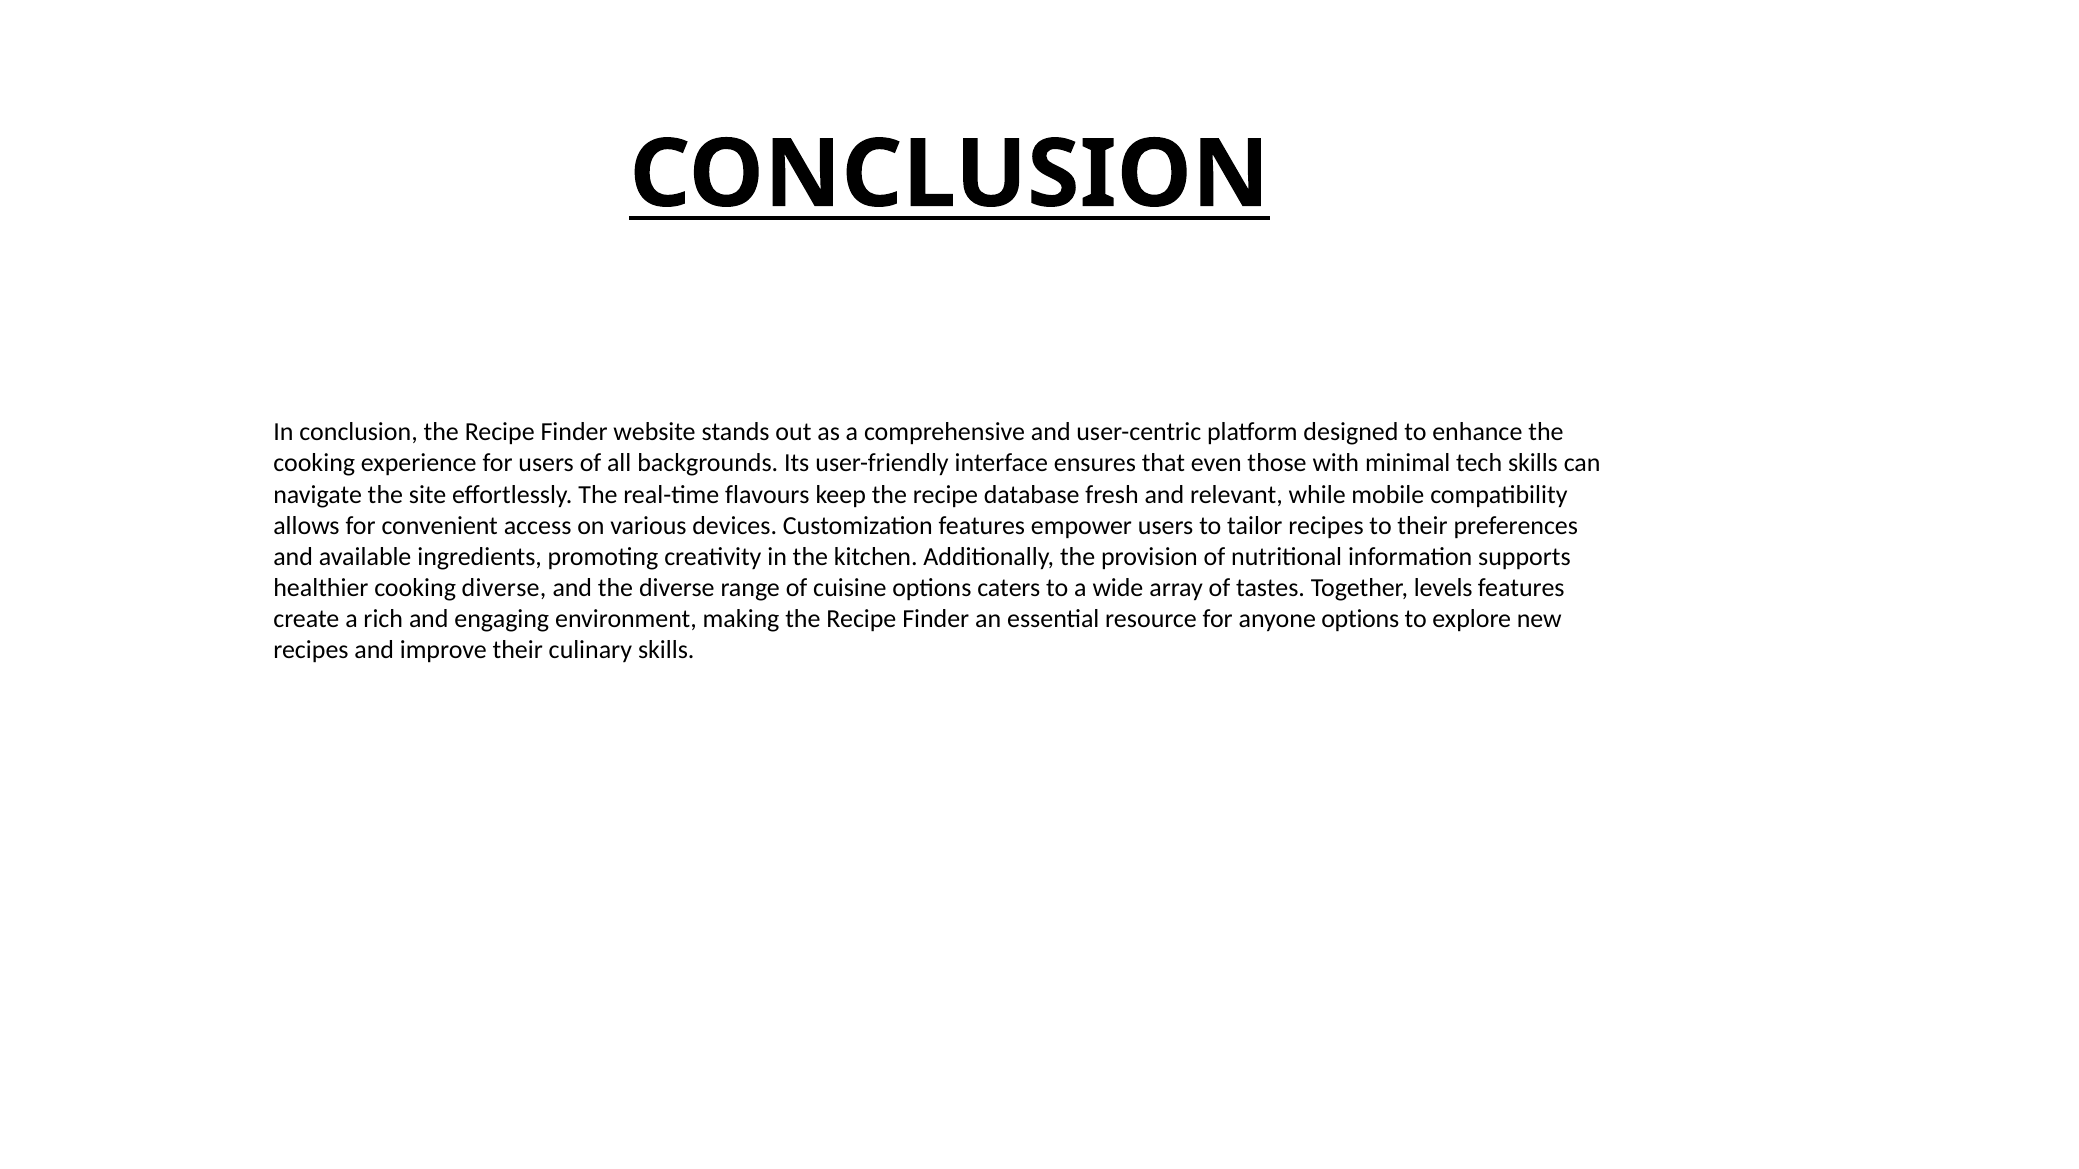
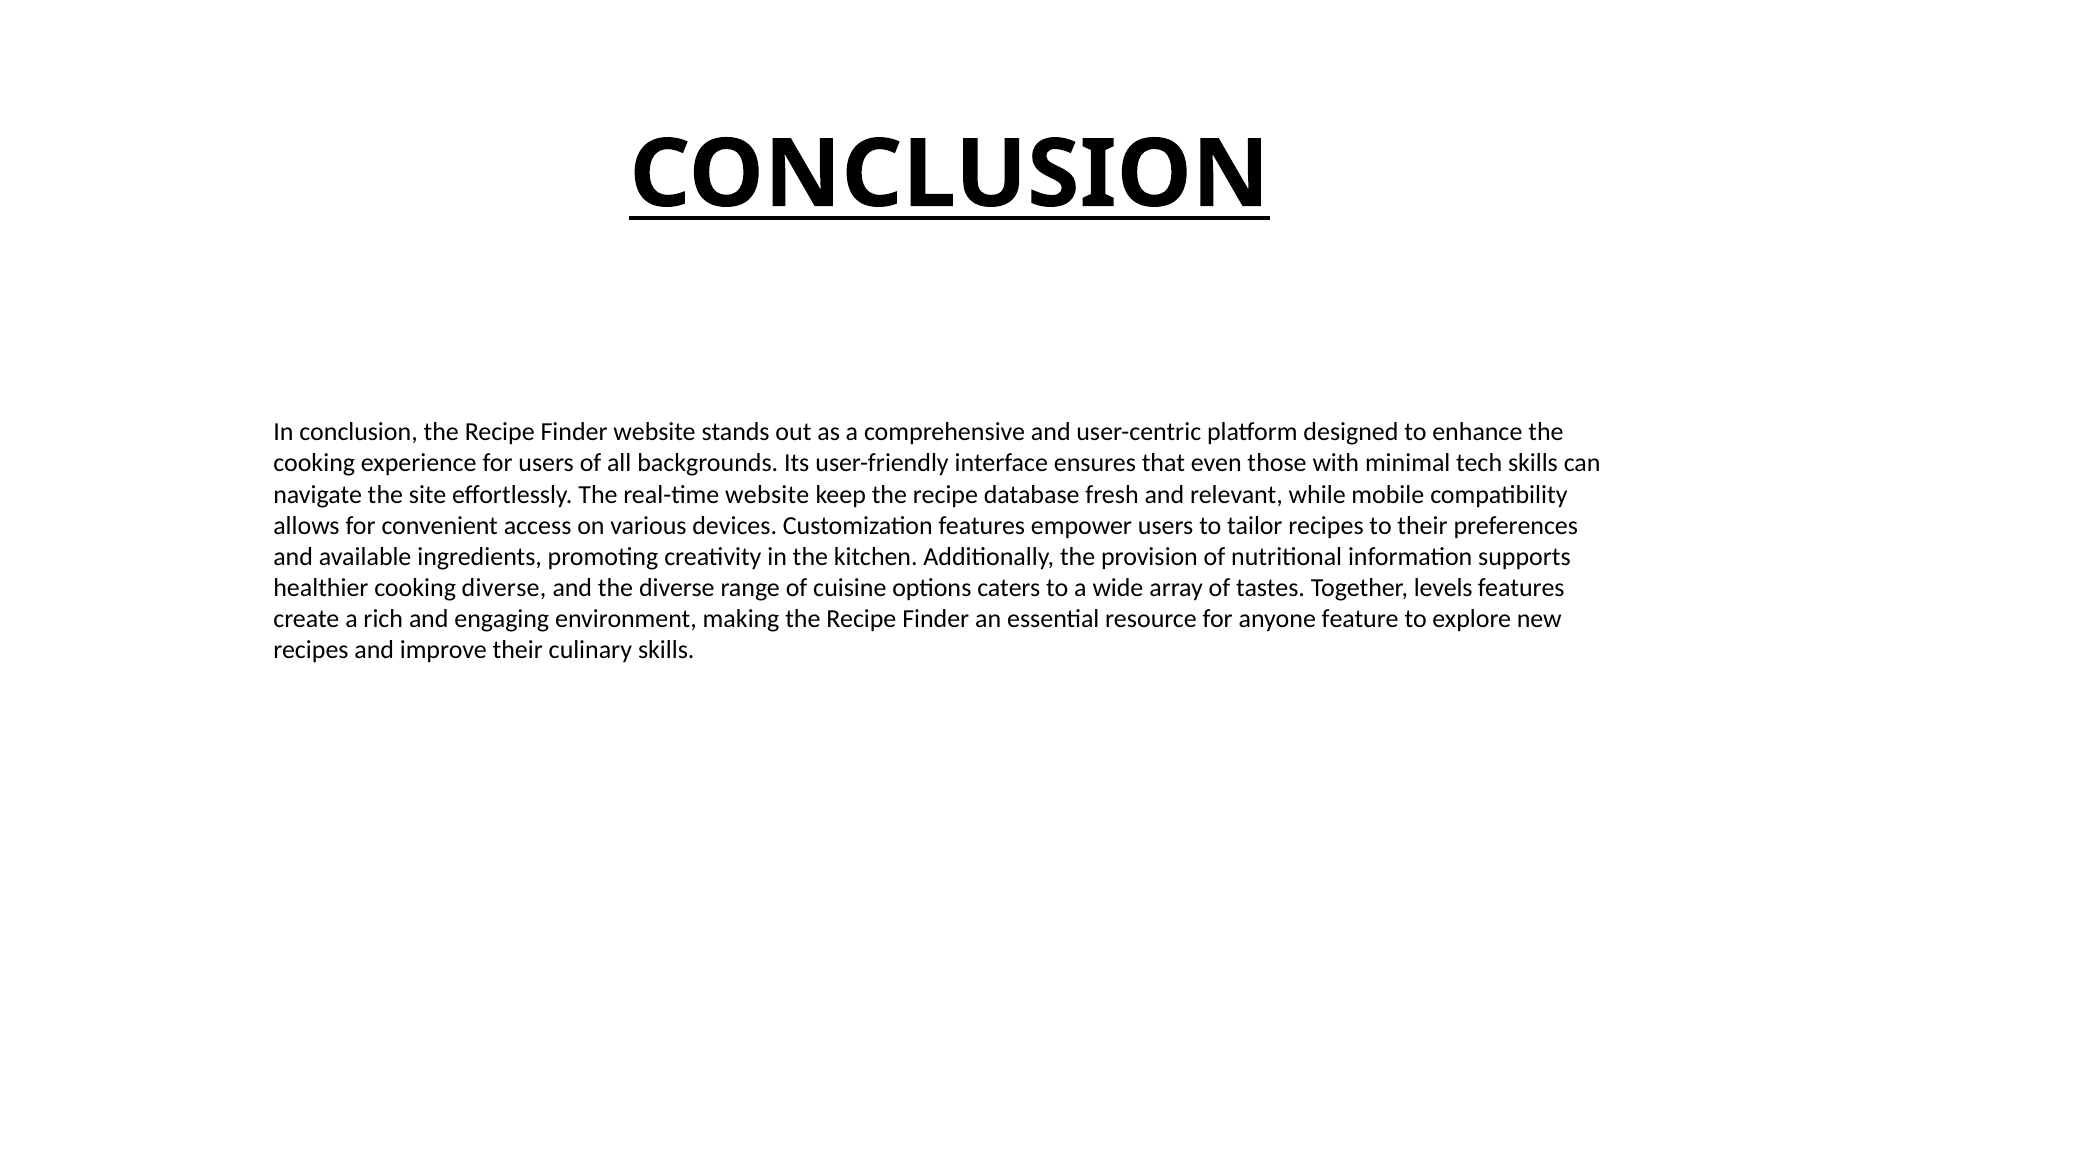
real-time flavours: flavours -> website
anyone options: options -> feature
